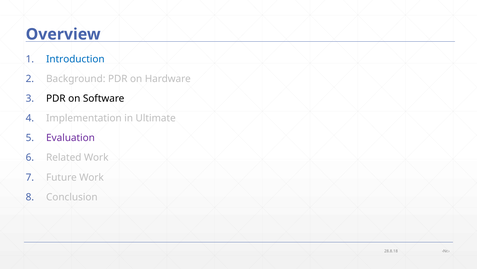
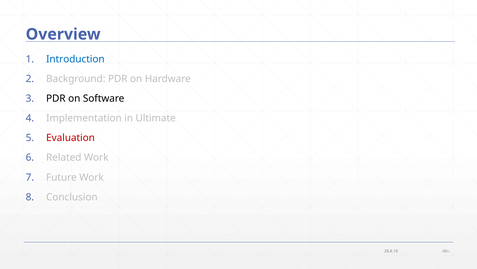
Evaluation colour: purple -> red
